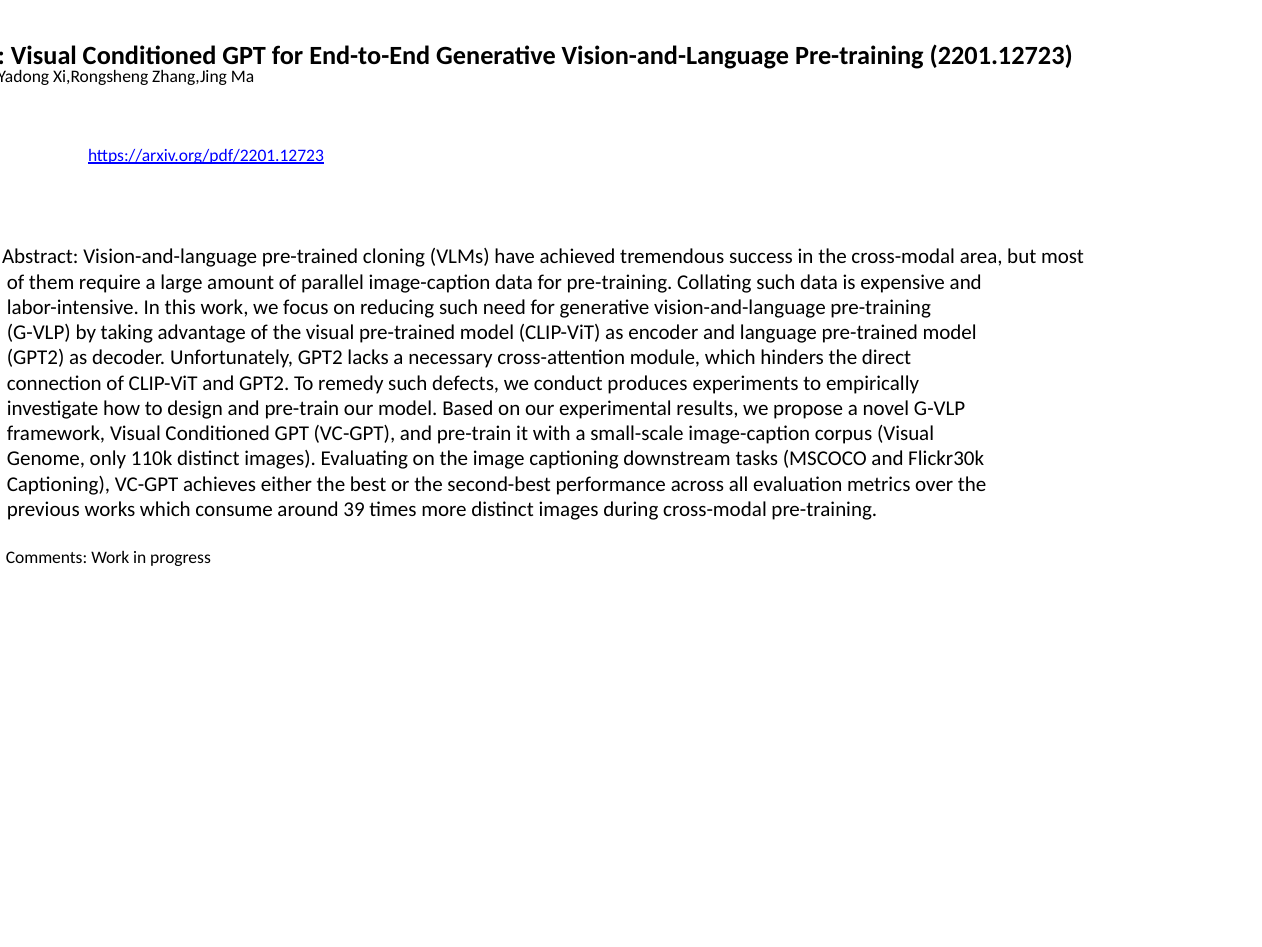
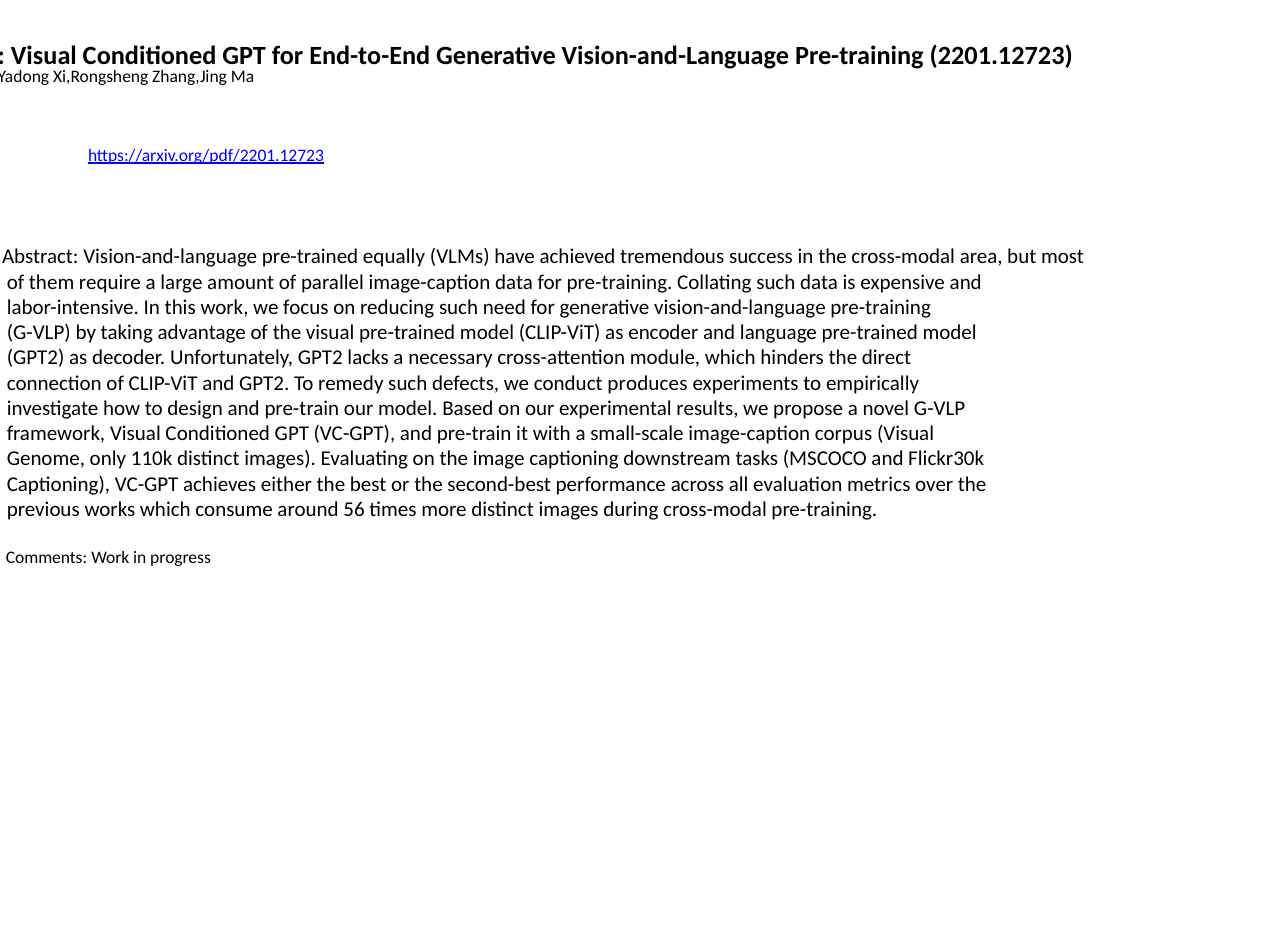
cloning: cloning -> equally
39: 39 -> 56
